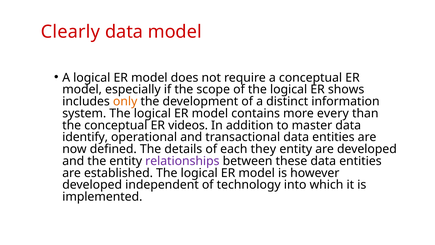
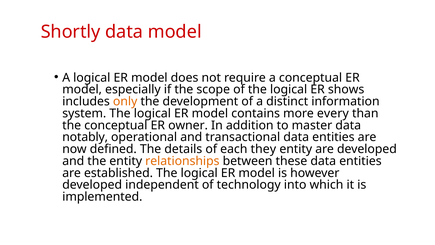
Clearly: Clearly -> Shortly
videos: videos -> owner
identify: identify -> notably
relationships colour: purple -> orange
